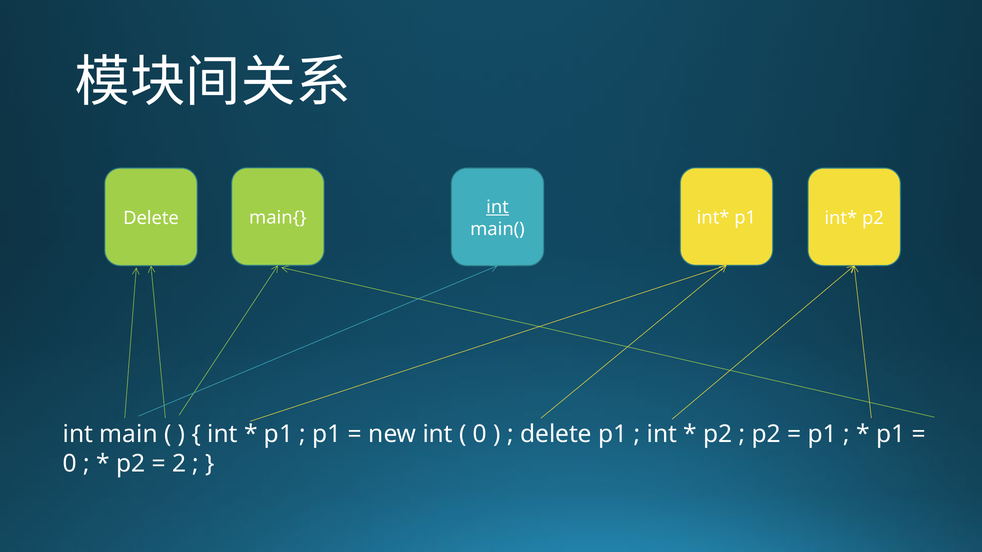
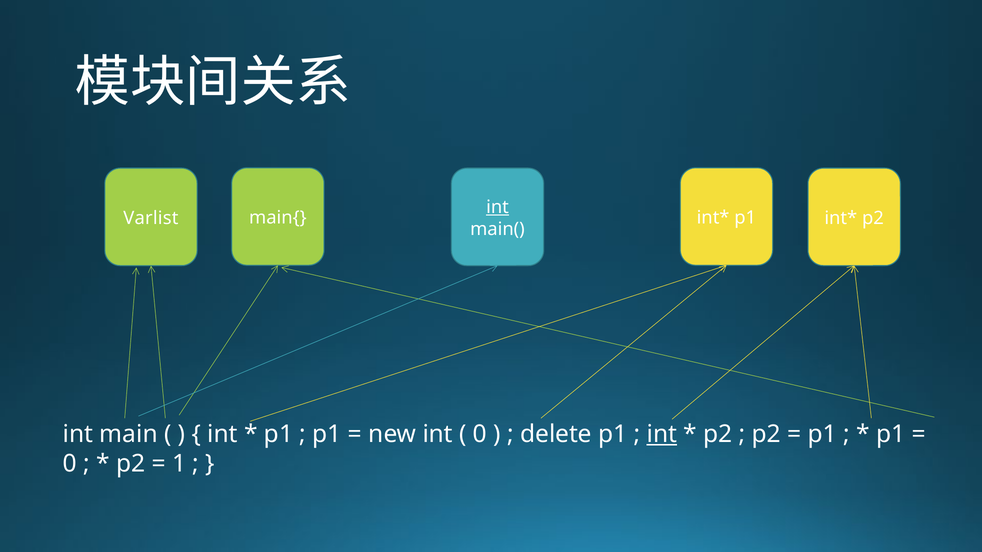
Delete at (151, 218): Delete -> Varlist
int at (662, 435) underline: none -> present
2: 2 -> 1
